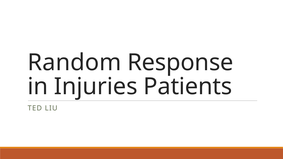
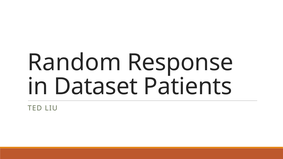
Injuries: Injuries -> Dataset
